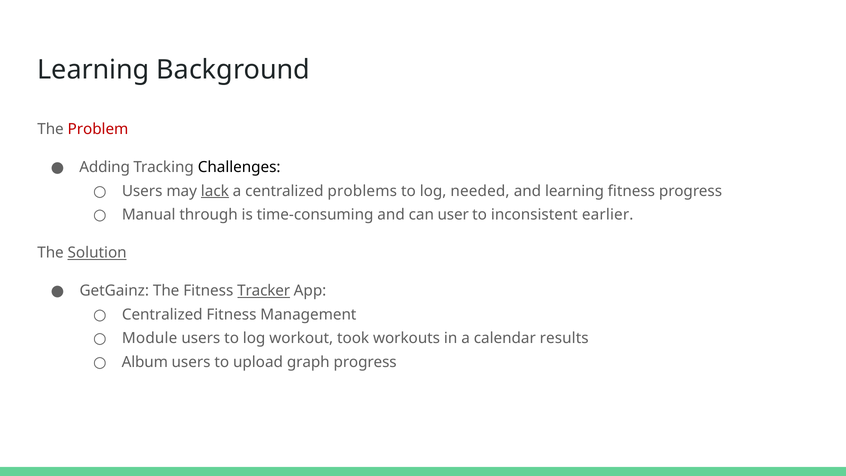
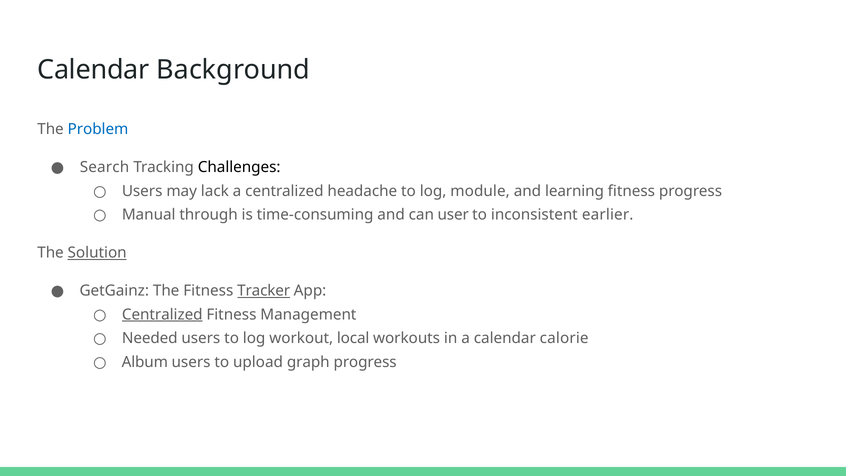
Learning at (93, 70): Learning -> Calendar
Problem colour: red -> blue
Adding: Adding -> Search
lack underline: present -> none
problems: problems -> headache
needed: needed -> module
Centralized at (162, 315) underline: none -> present
Module: Module -> Needed
took: took -> local
results: results -> calorie
